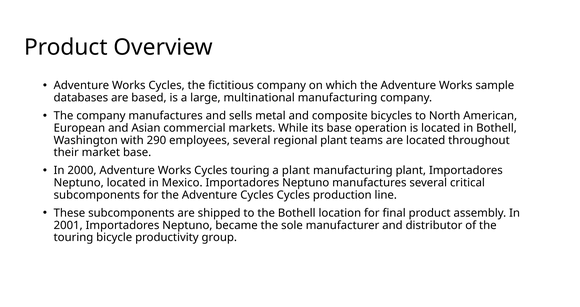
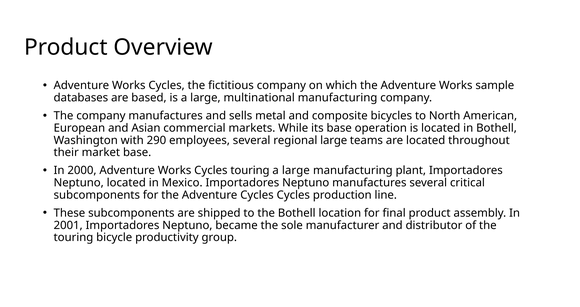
regional plant: plant -> large
plant at (296, 171): plant -> large
